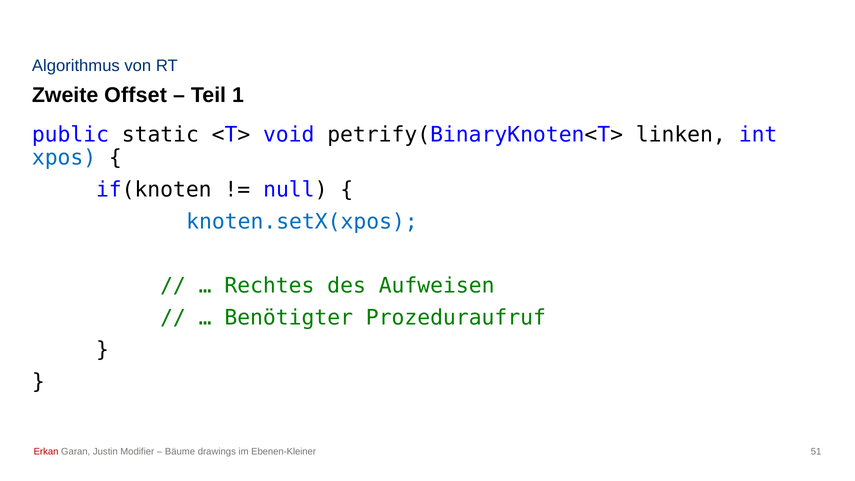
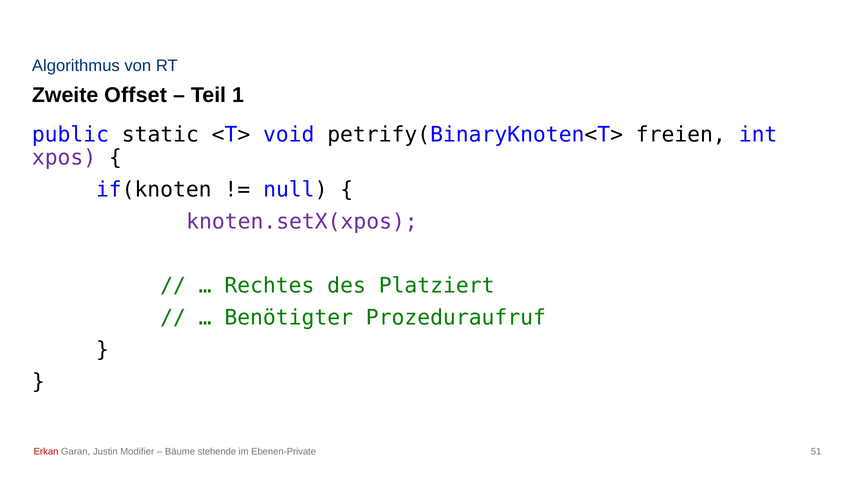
linken: linken -> freien
xpos colour: blue -> purple
knoten.setX(xpos colour: blue -> purple
Aufweisen: Aufweisen -> Platziert
drawings: drawings -> stehende
Ebenen-Kleiner: Ebenen-Kleiner -> Ebenen-Private
